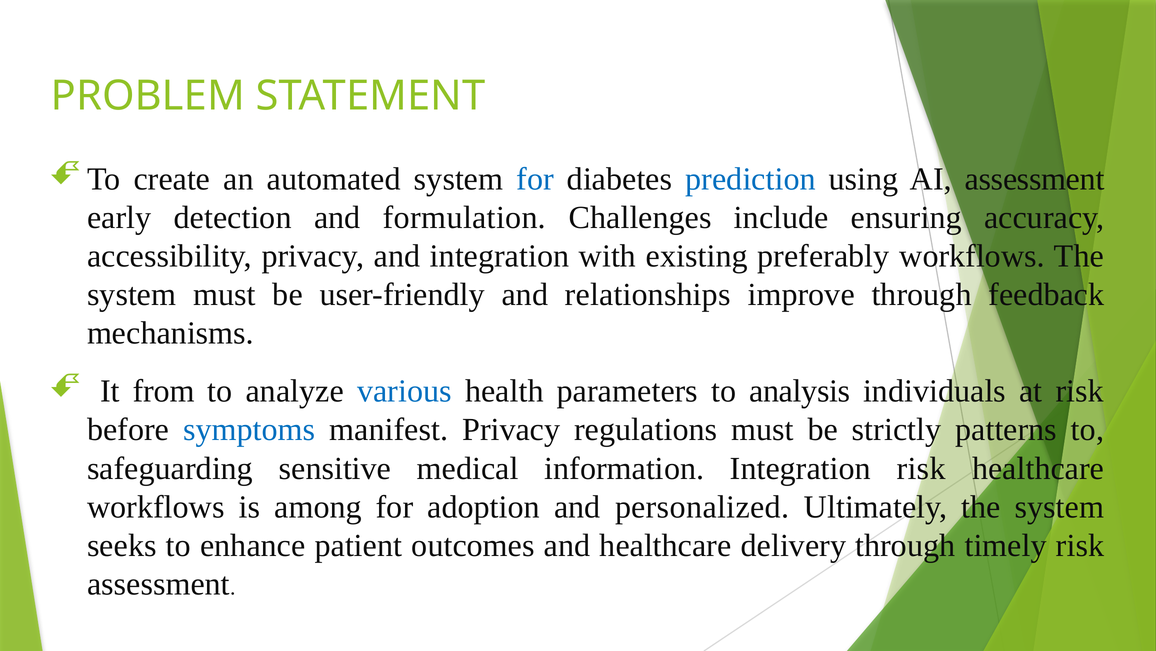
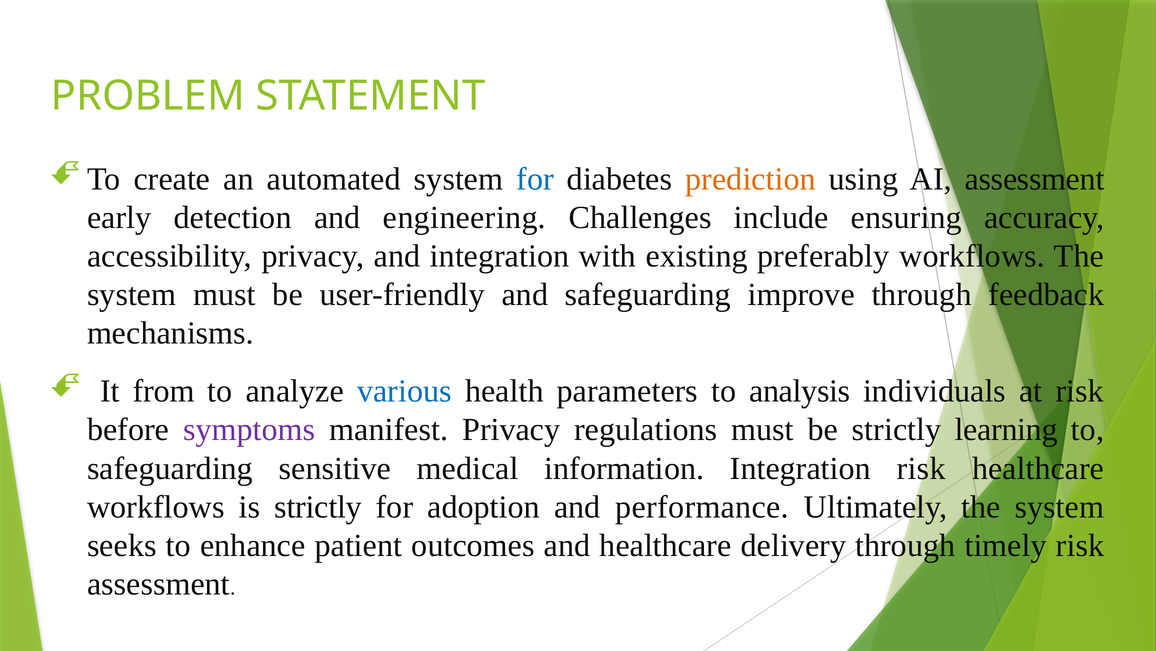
prediction colour: blue -> orange
formulation: formulation -> engineering
and relationships: relationships -> safeguarding
symptoms colour: blue -> purple
patterns: patterns -> learning
is among: among -> strictly
personalized: personalized -> performance
